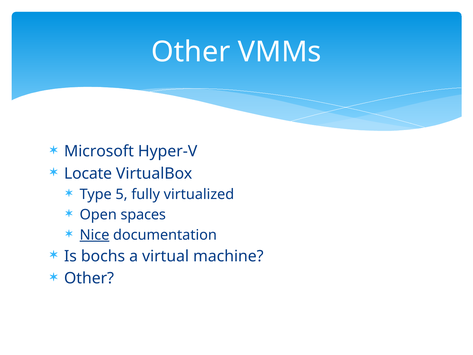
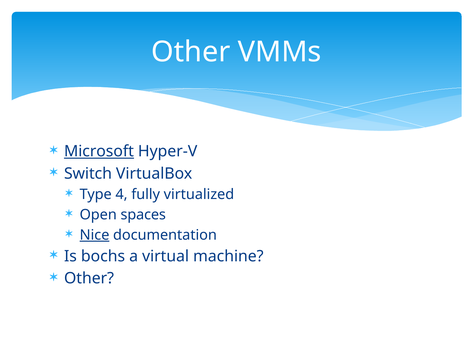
Microsoft underline: none -> present
Locate: Locate -> Switch
5: 5 -> 4
